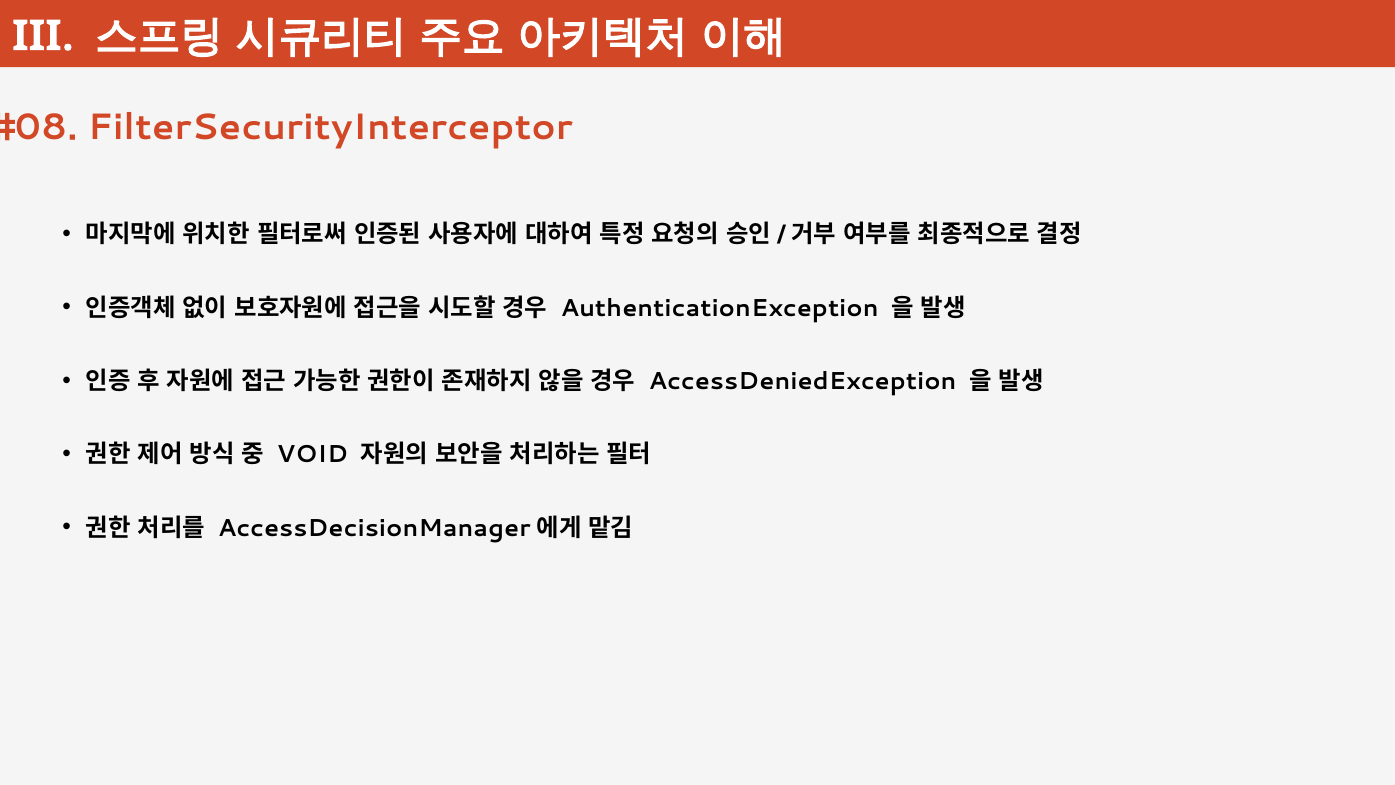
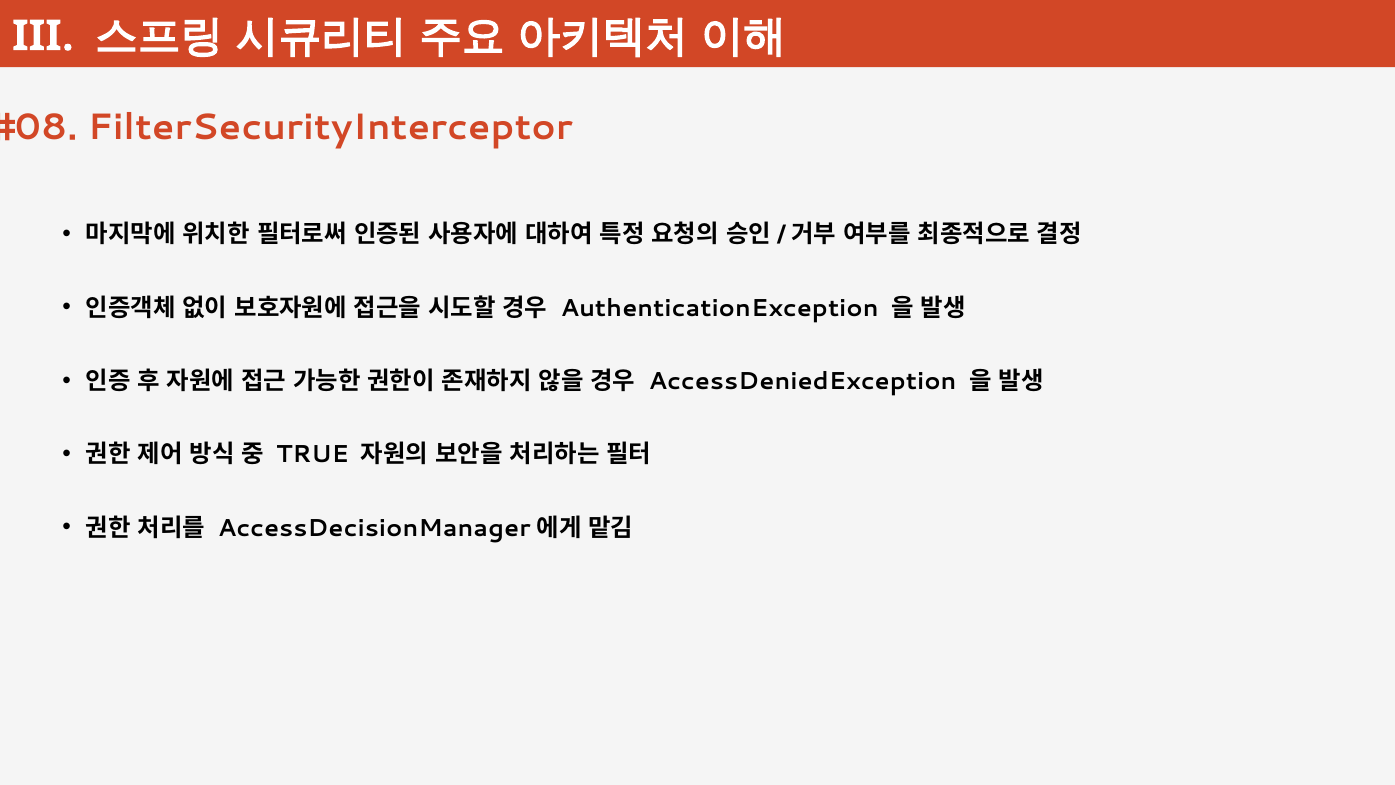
VOID: VOID -> TRUE
